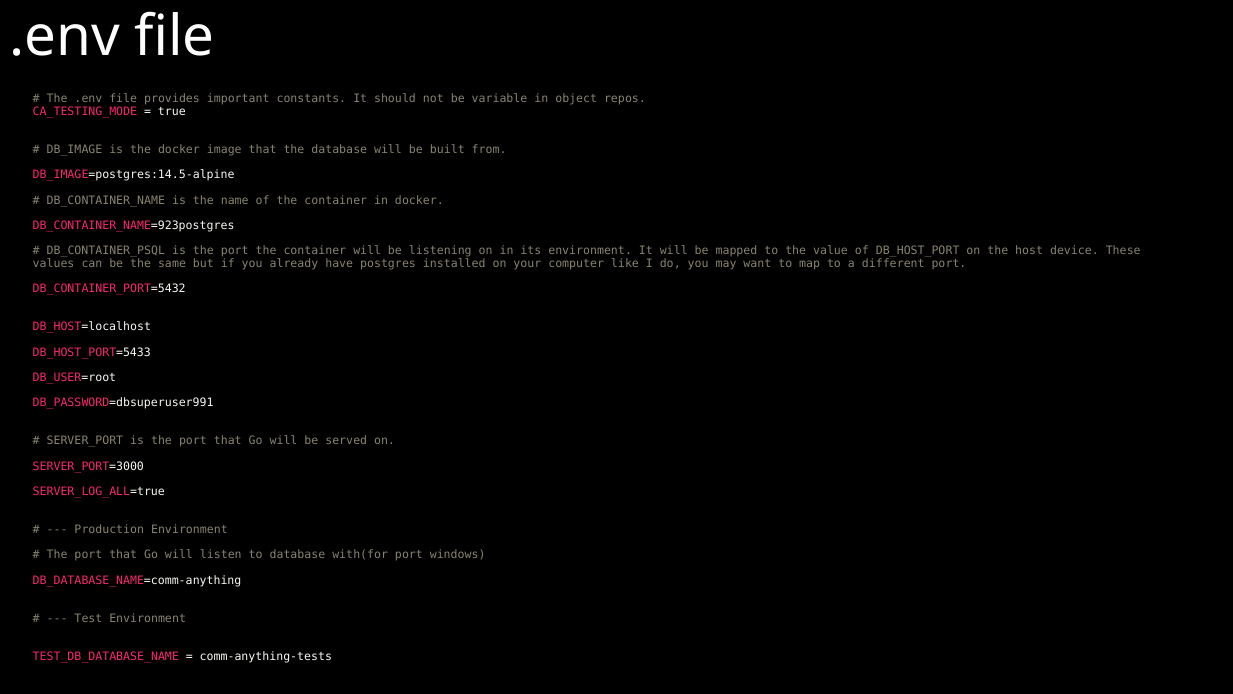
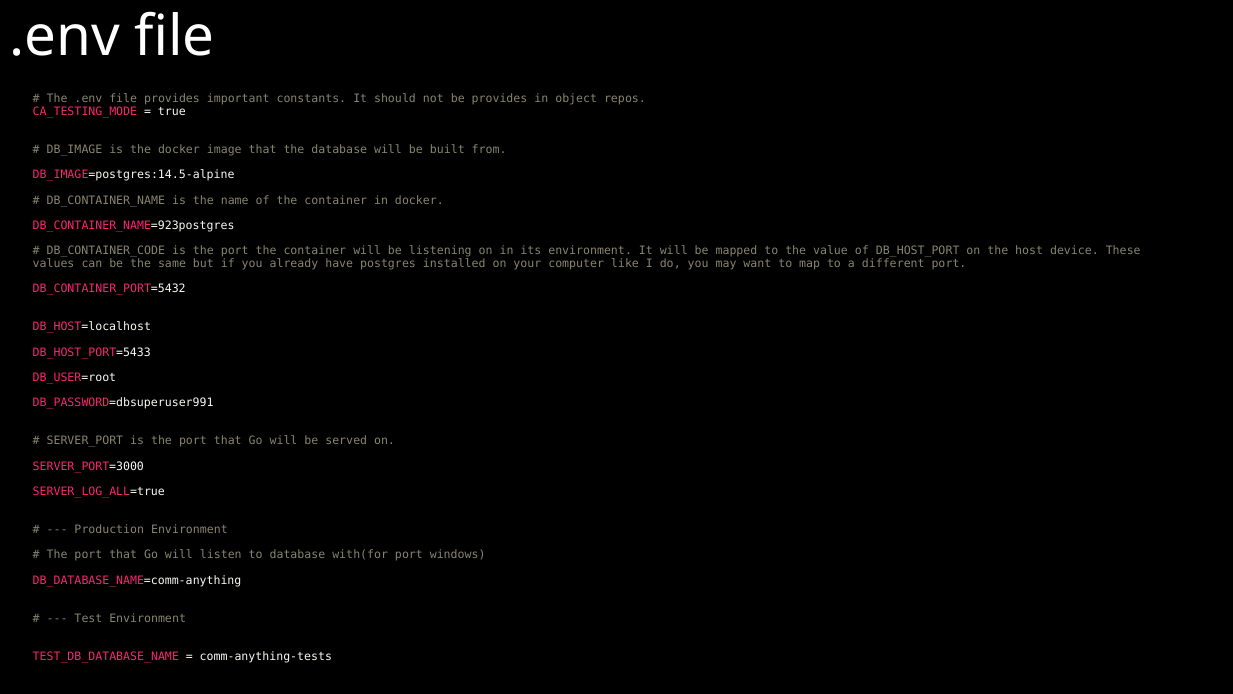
be variable: variable -> provides
DB_CONTAINER_PSQL: DB_CONTAINER_PSQL -> DB_CONTAINER_CODE
